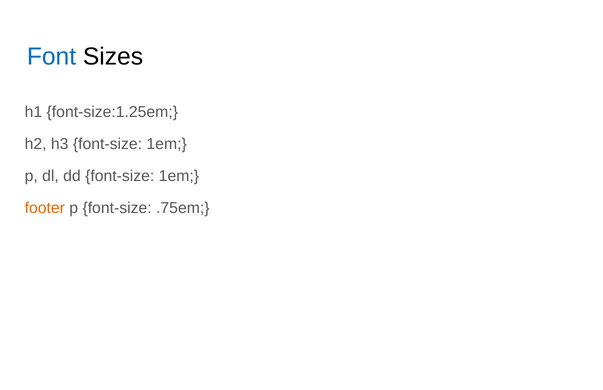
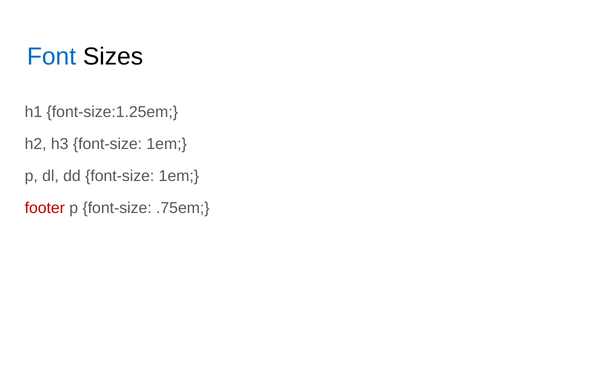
footer colour: orange -> red
